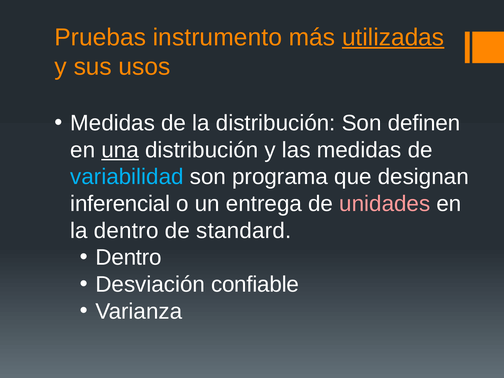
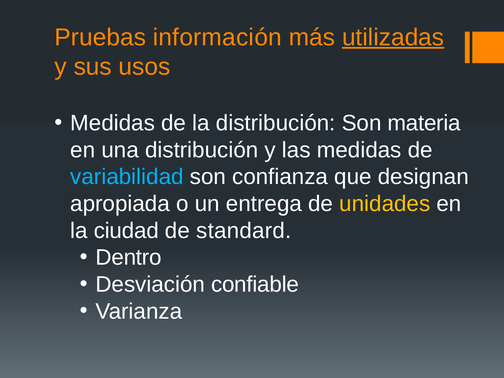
instrumento: instrumento -> información
definen: definen -> materia
una underline: present -> none
programa: programa -> confianza
inferencial: inferencial -> apropiada
unidades colour: pink -> yellow
la dentro: dentro -> ciudad
